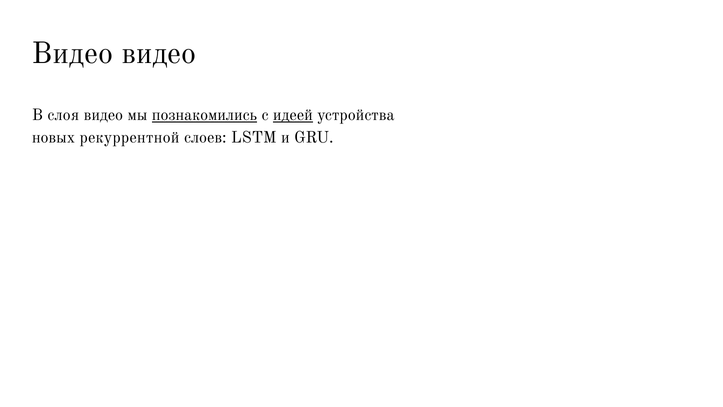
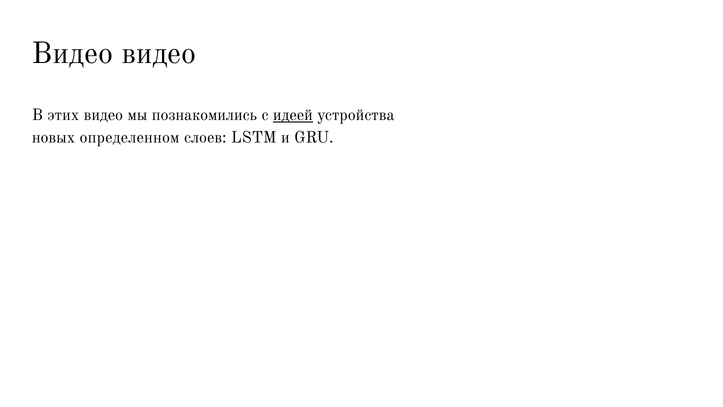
слоя: слоя -> этих
познакомились underline: present -> none
рекуррентной: рекуррентной -> определенном
